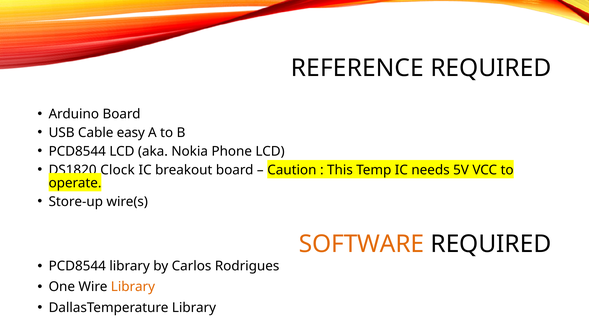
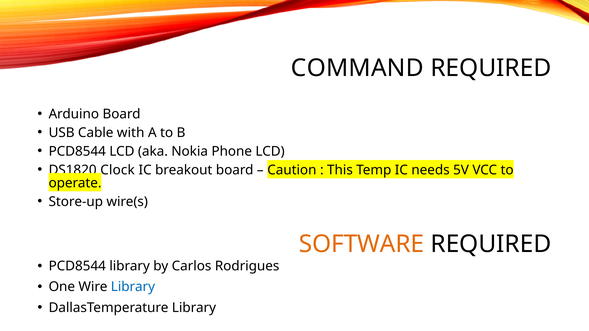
REFERENCE: REFERENCE -> COMMAND
easy: easy -> with
Library at (133, 287) colour: orange -> blue
